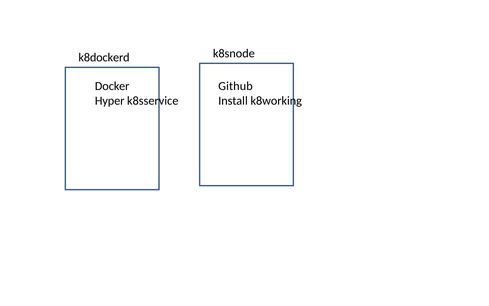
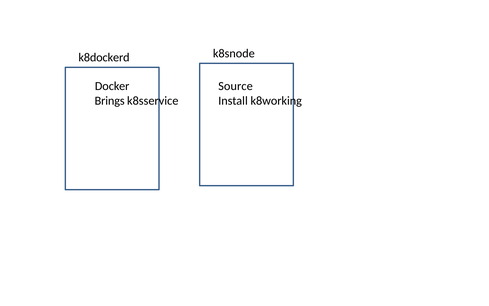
Github: Github -> Source
Hyper: Hyper -> Brings
